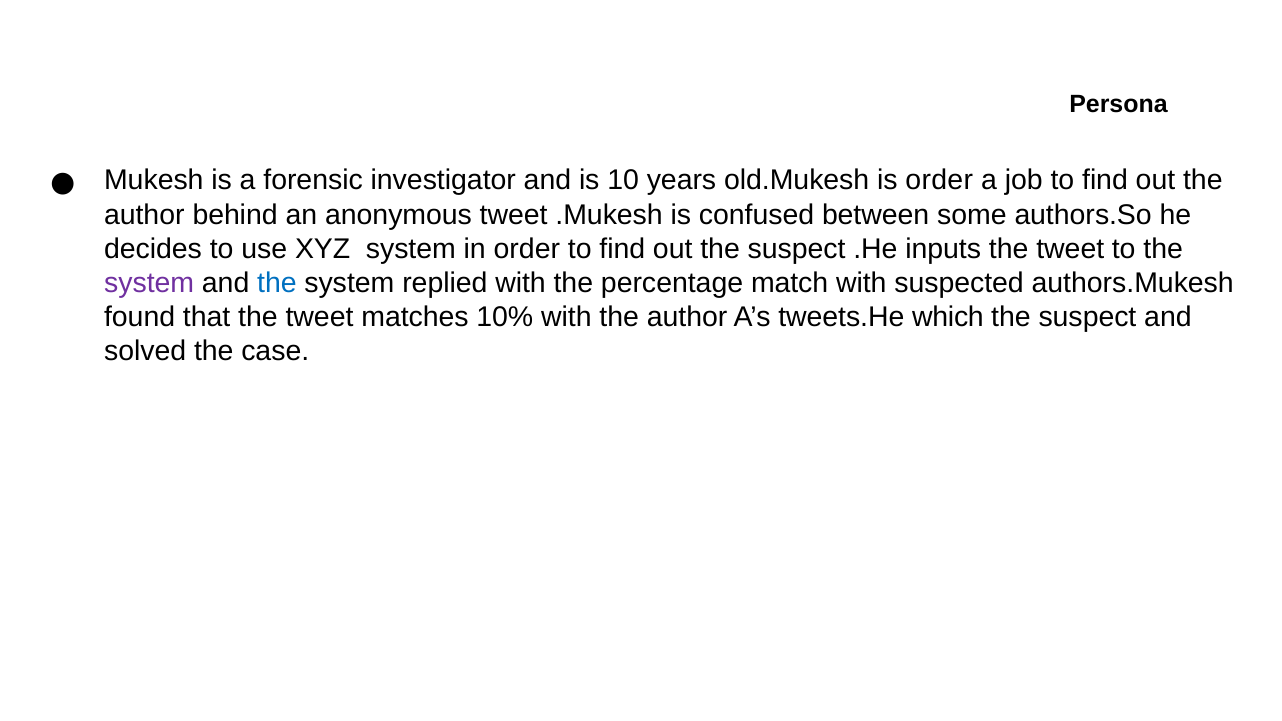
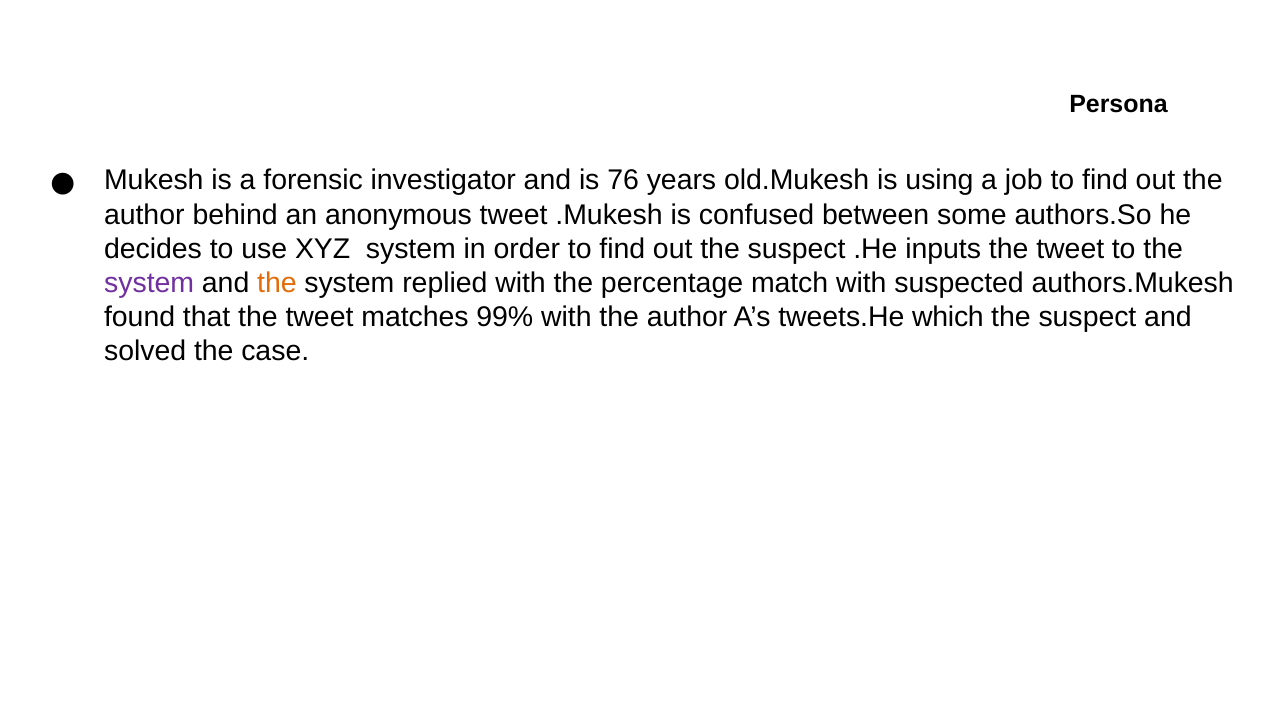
10: 10 -> 76
is order: order -> using
the at (277, 283) colour: blue -> orange
10%: 10% -> 99%
